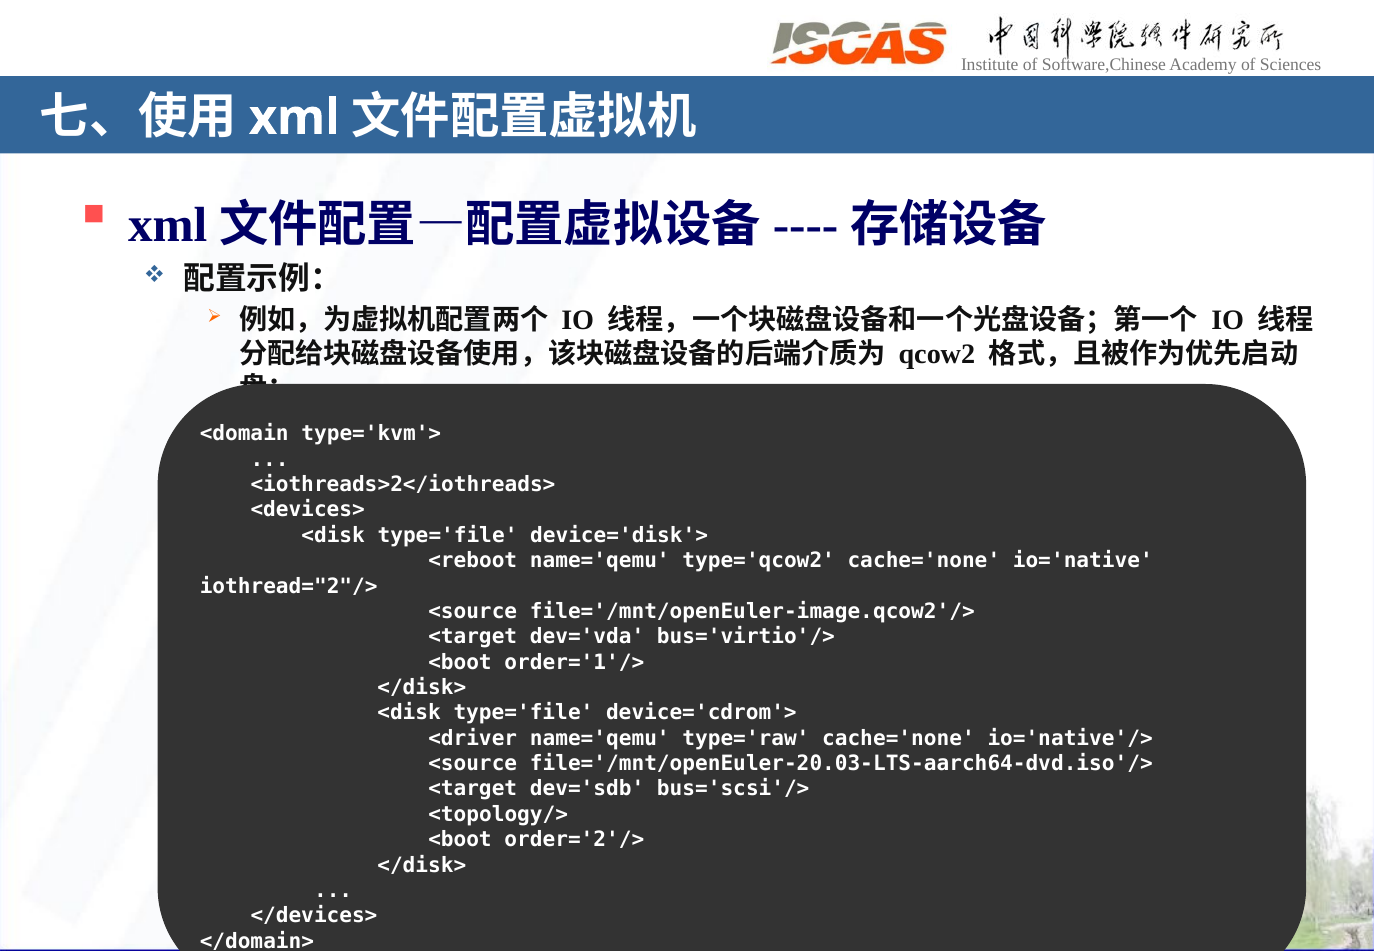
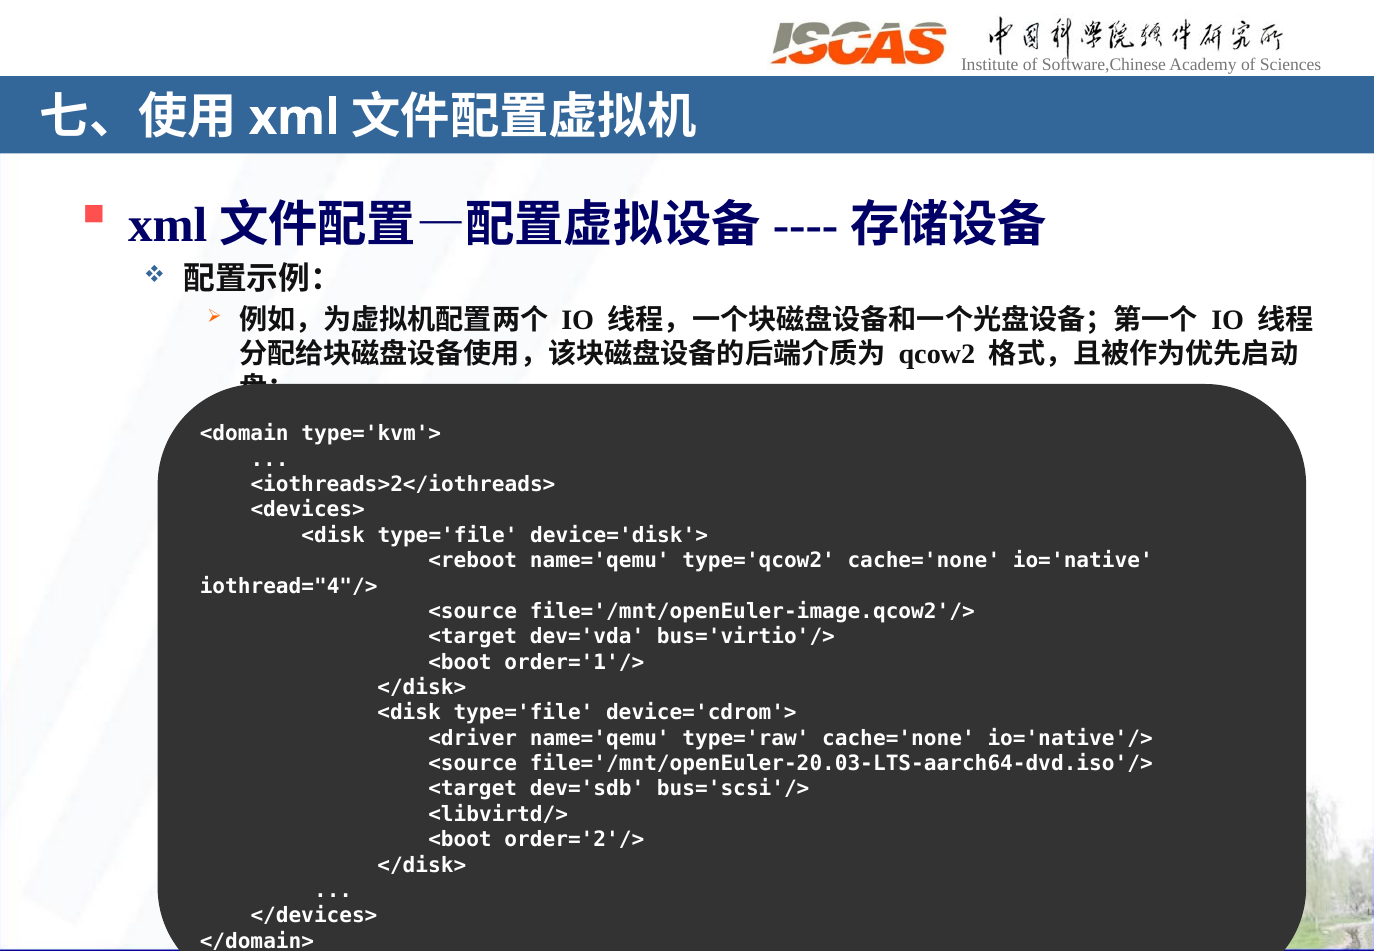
iothread="2"/>: iothread="2"/> -> iothread="4"/>
<topology/>: <topology/> -> <libvirtd/>
